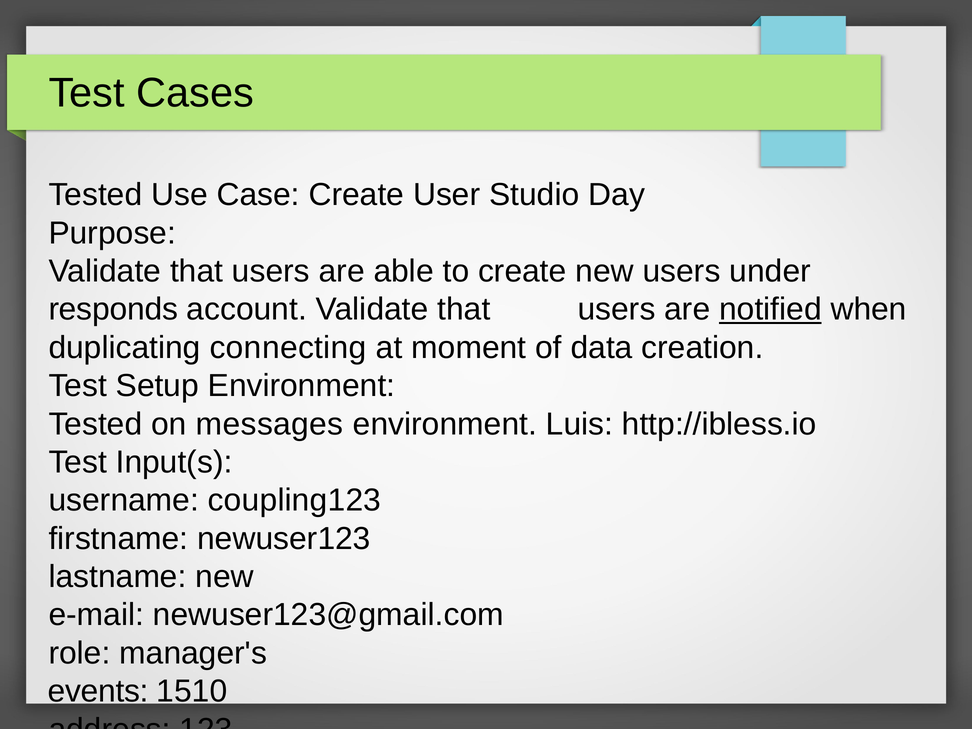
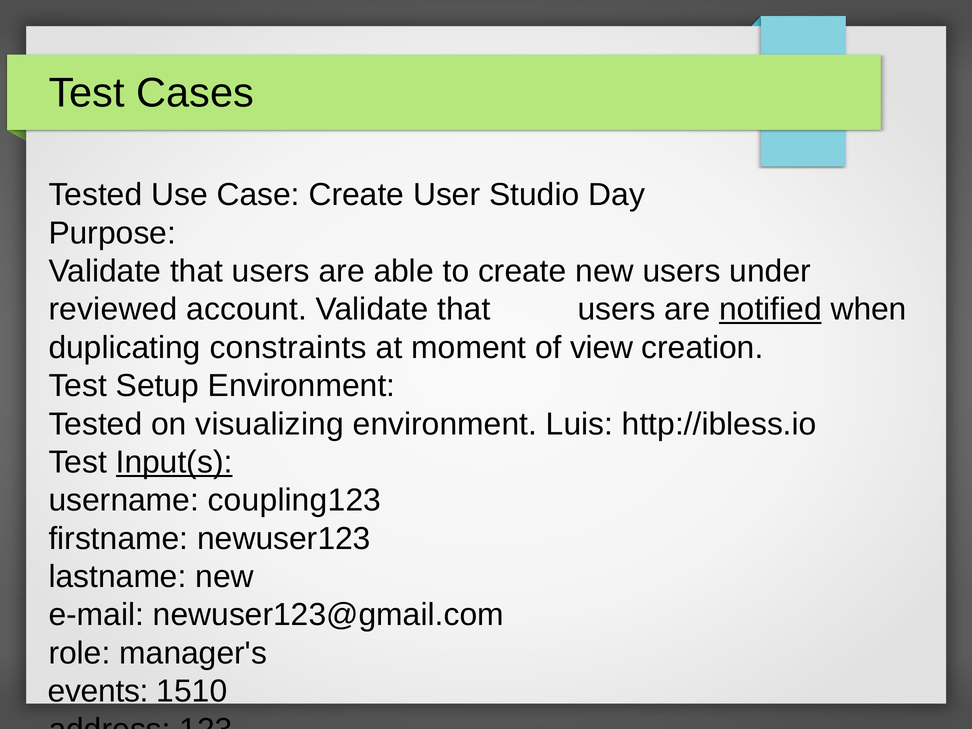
responds: responds -> reviewed
connecting: connecting -> constraints
data: data -> view
messages: messages -> visualizing
Input(s underline: none -> present
